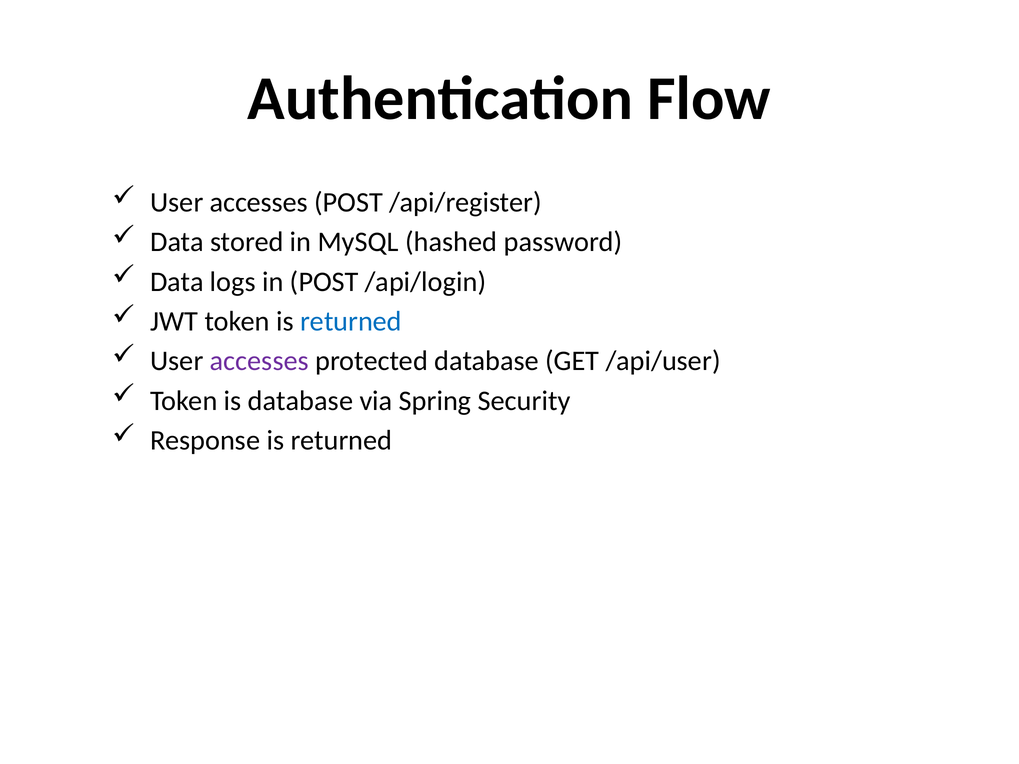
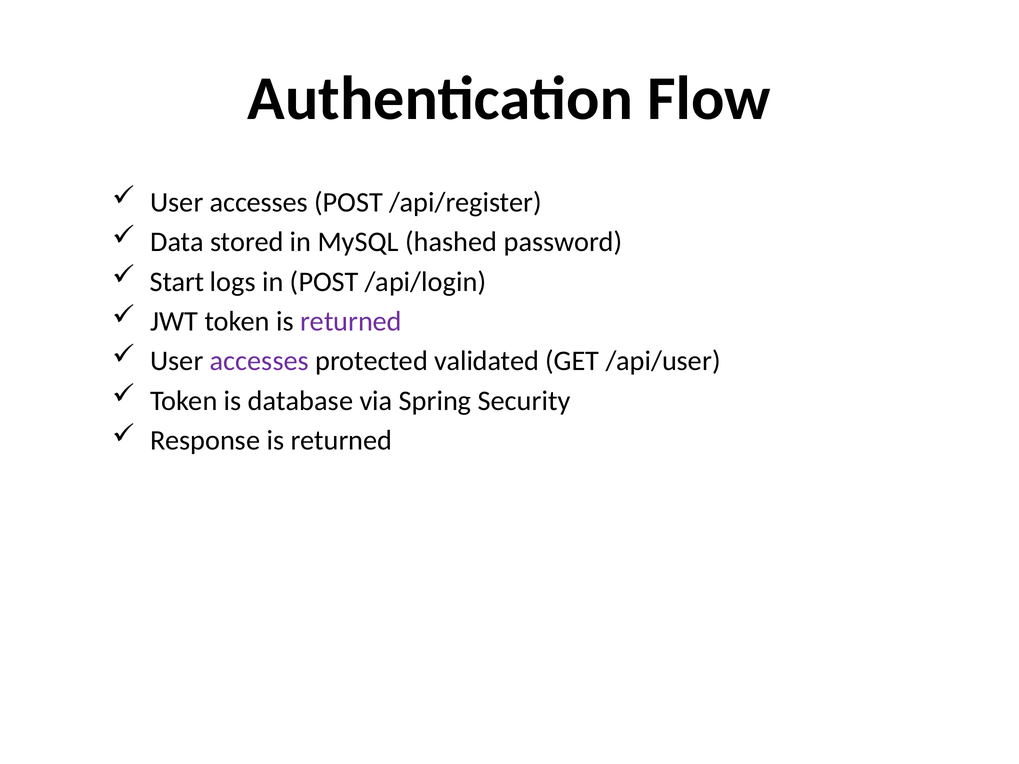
Data at (177, 282): Data -> Start
returned at (351, 321) colour: blue -> purple
protected database: database -> validated
